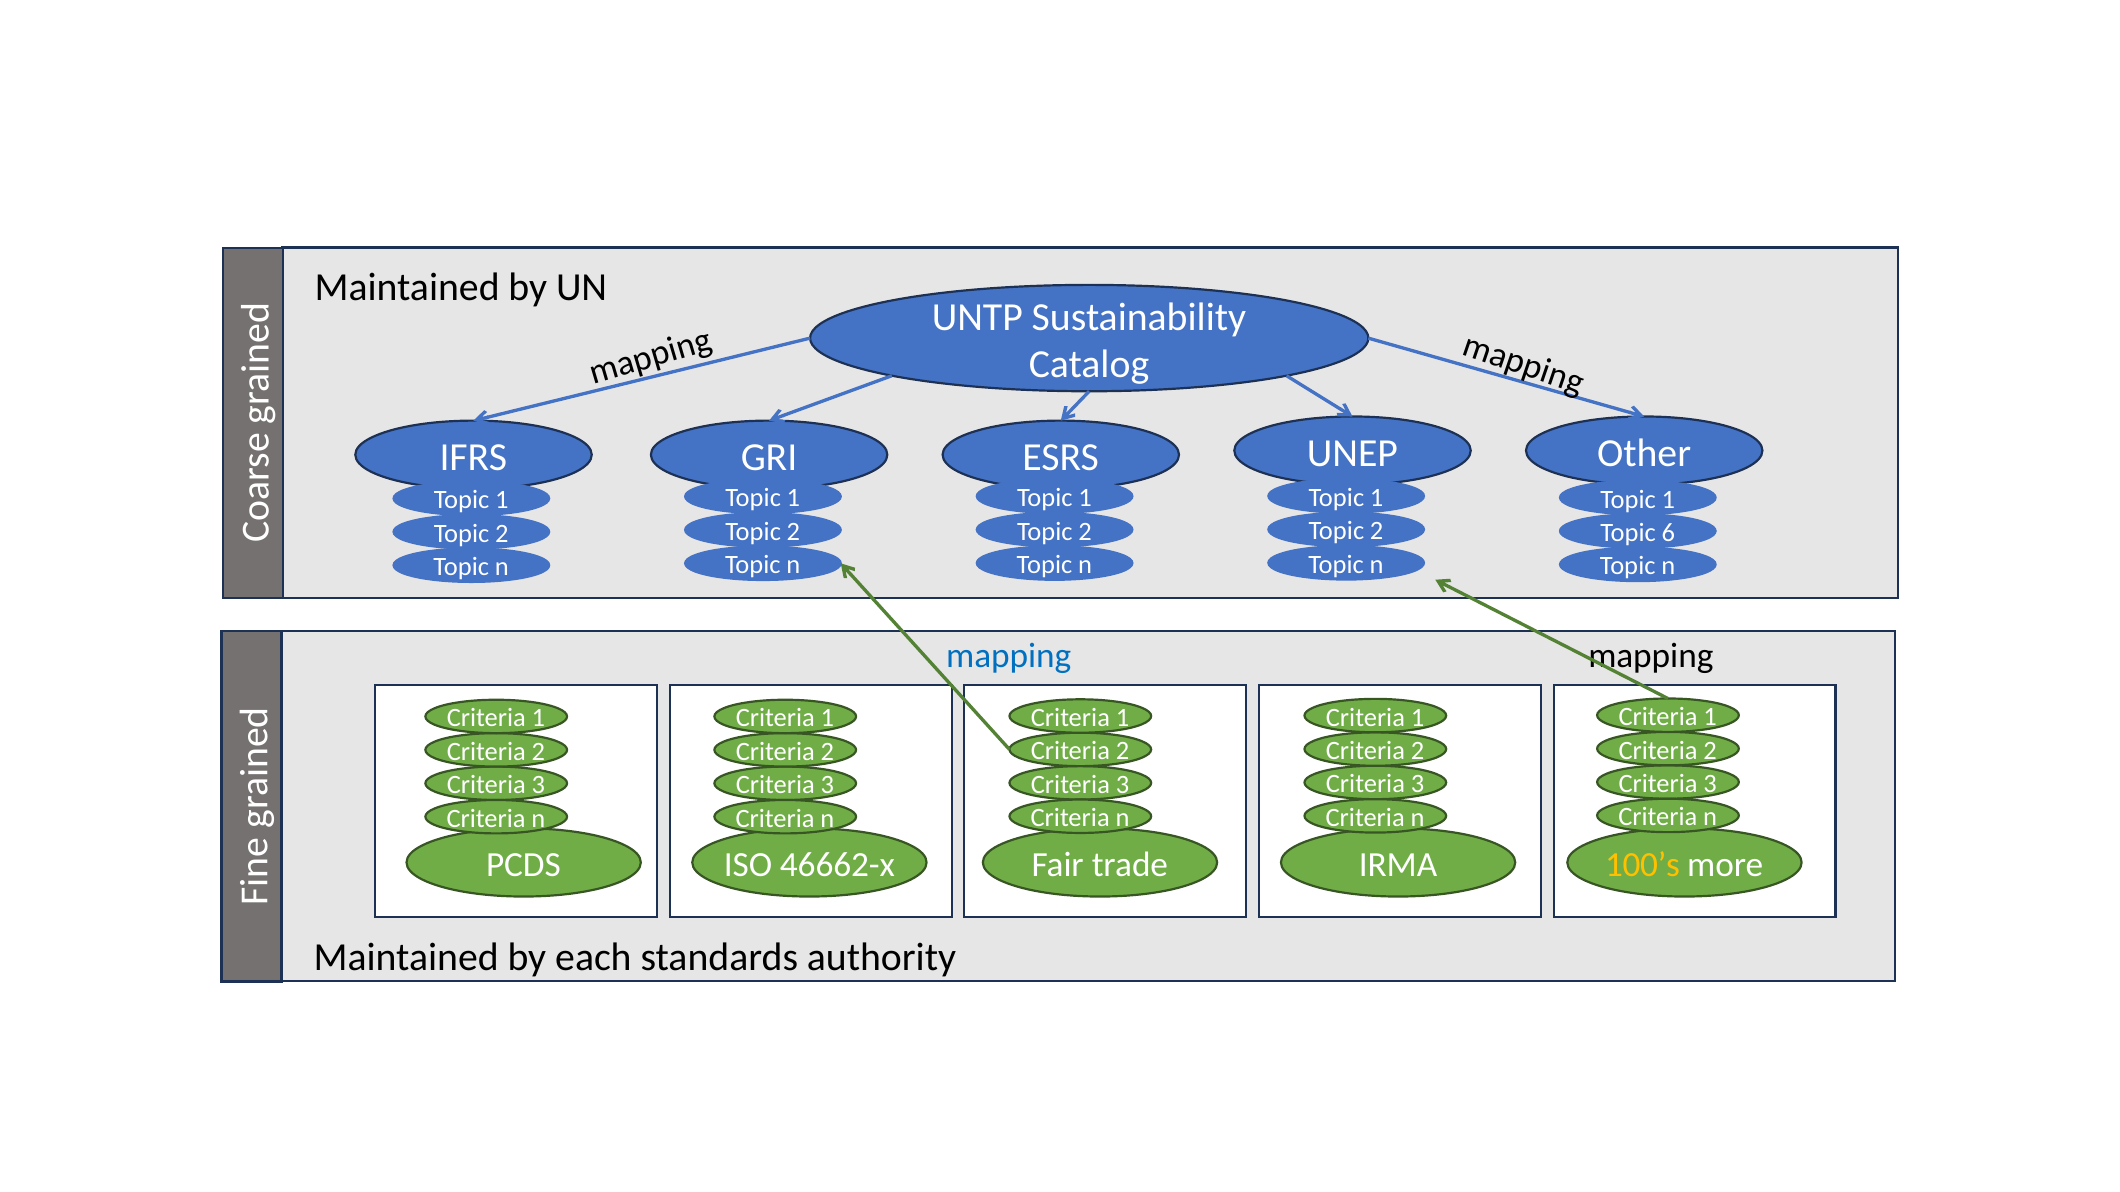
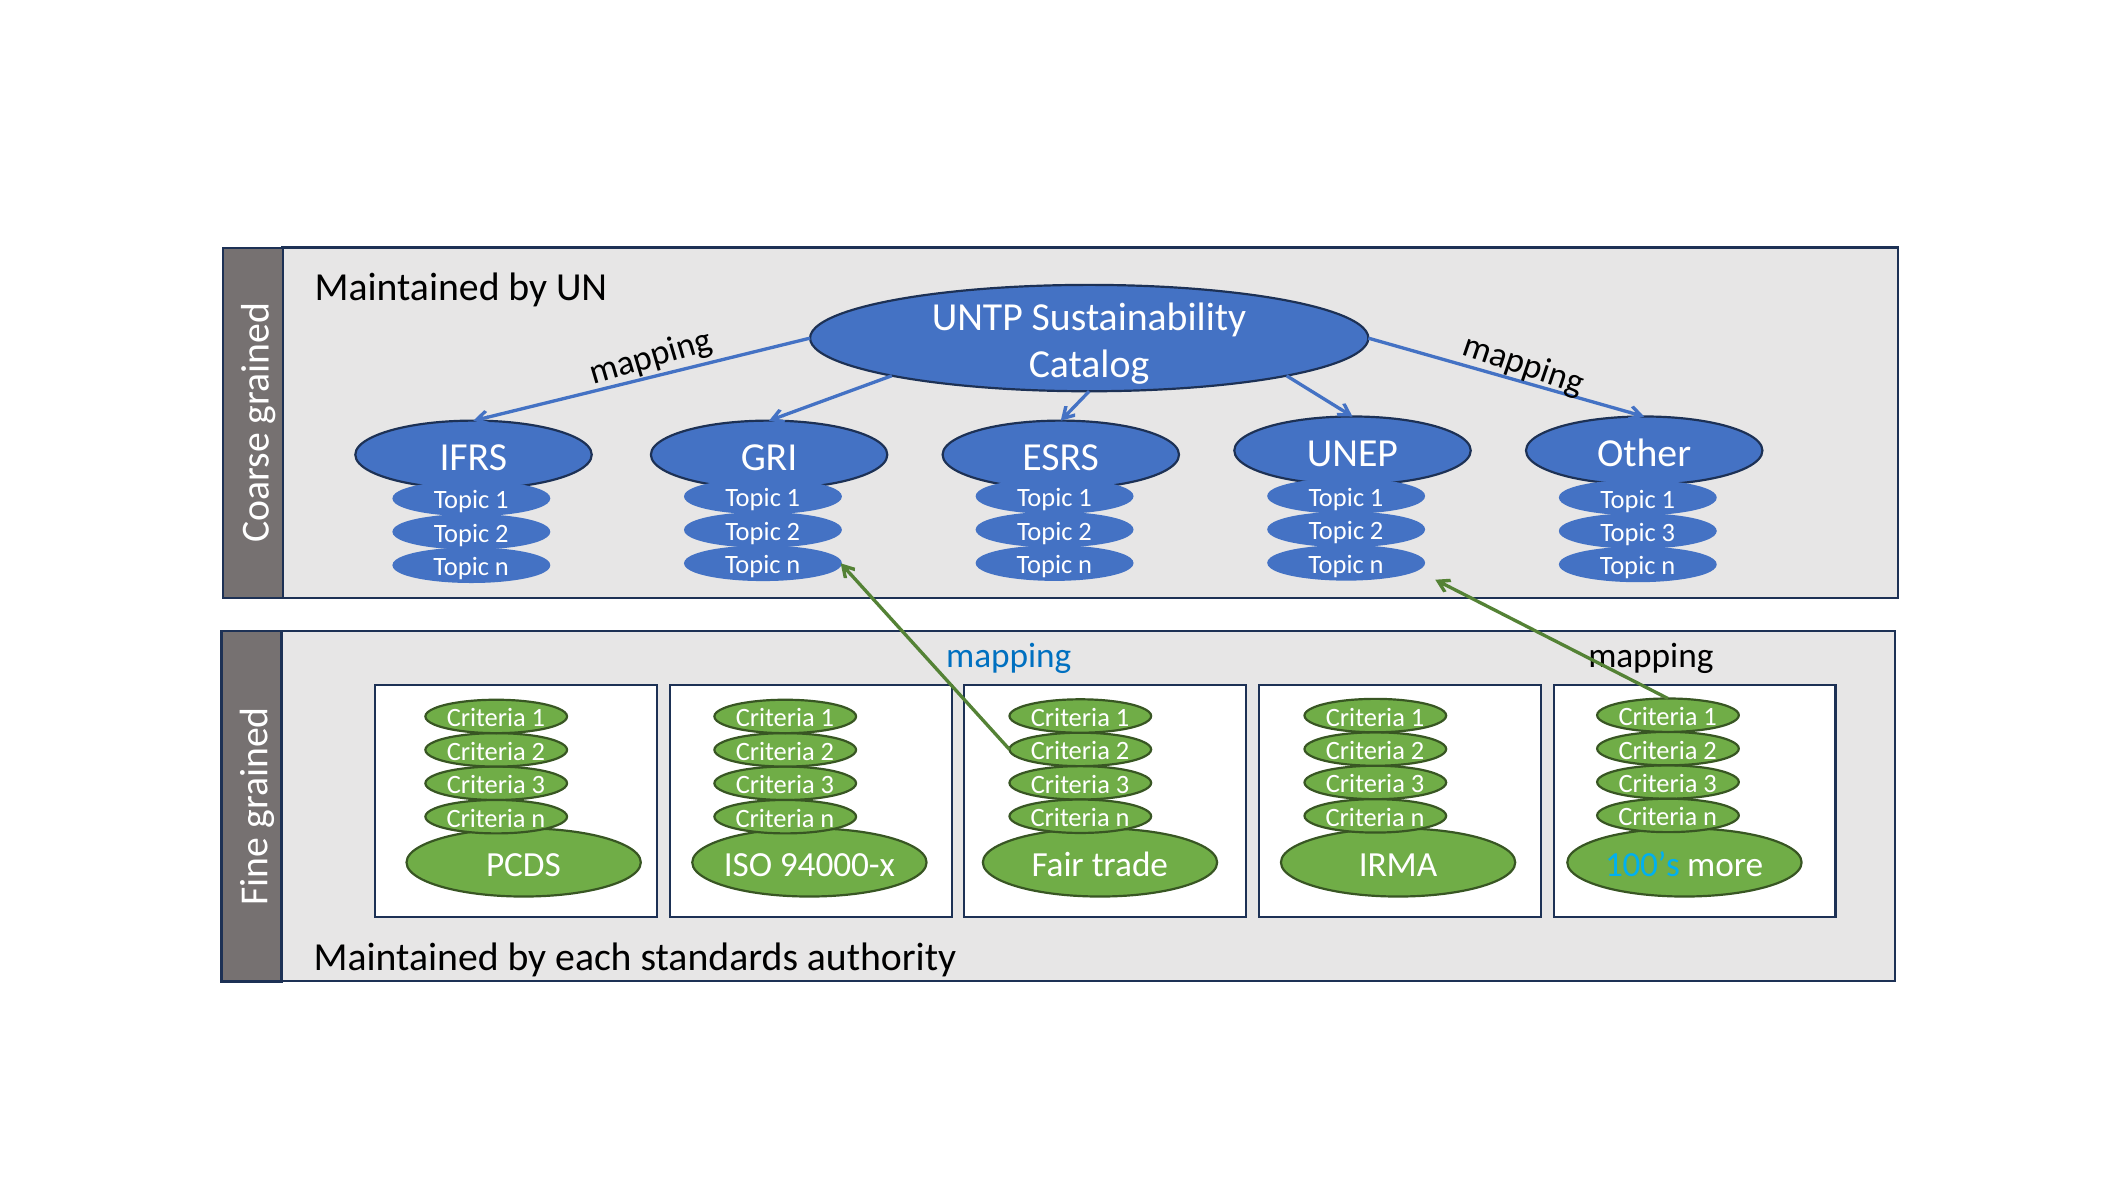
Topic 6: 6 -> 3
46662-x: 46662-x -> 94000-x
100’s colour: yellow -> light blue
